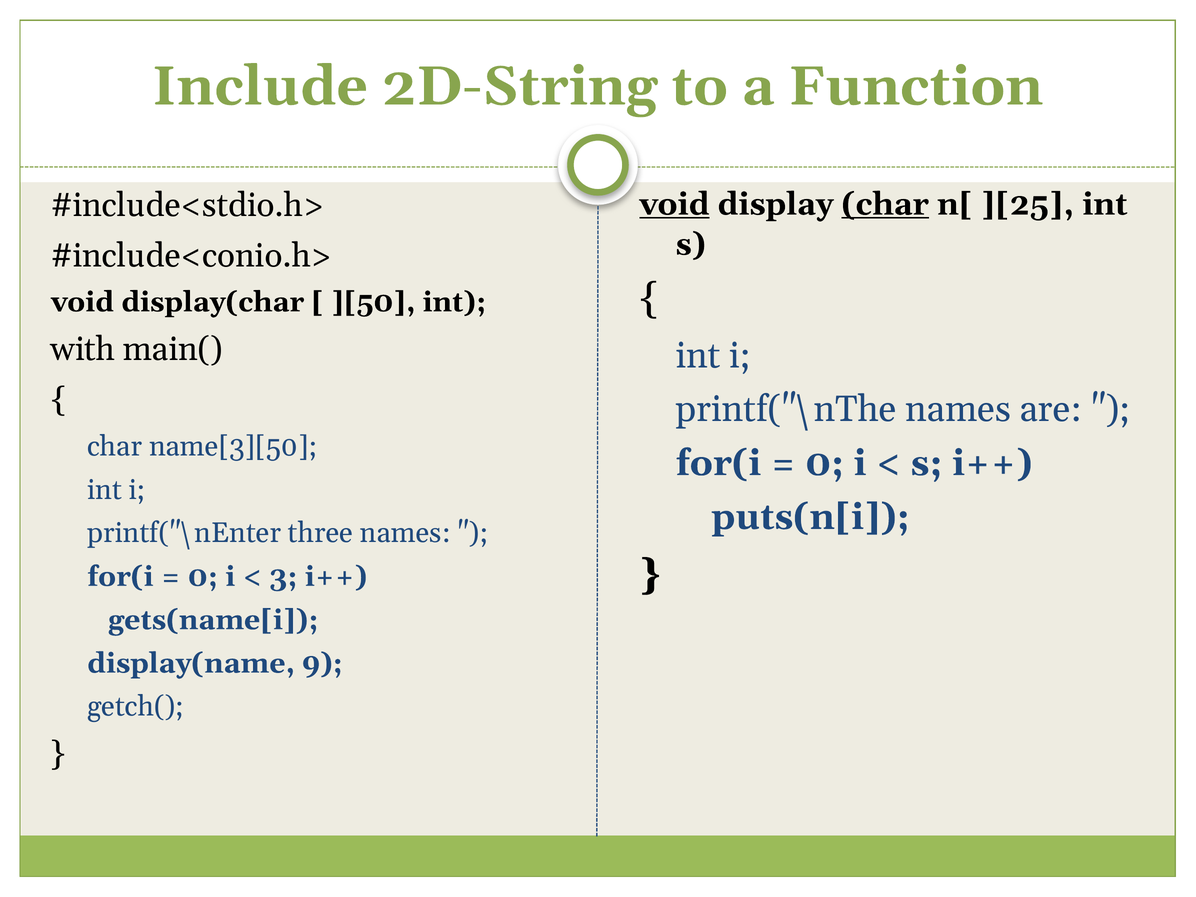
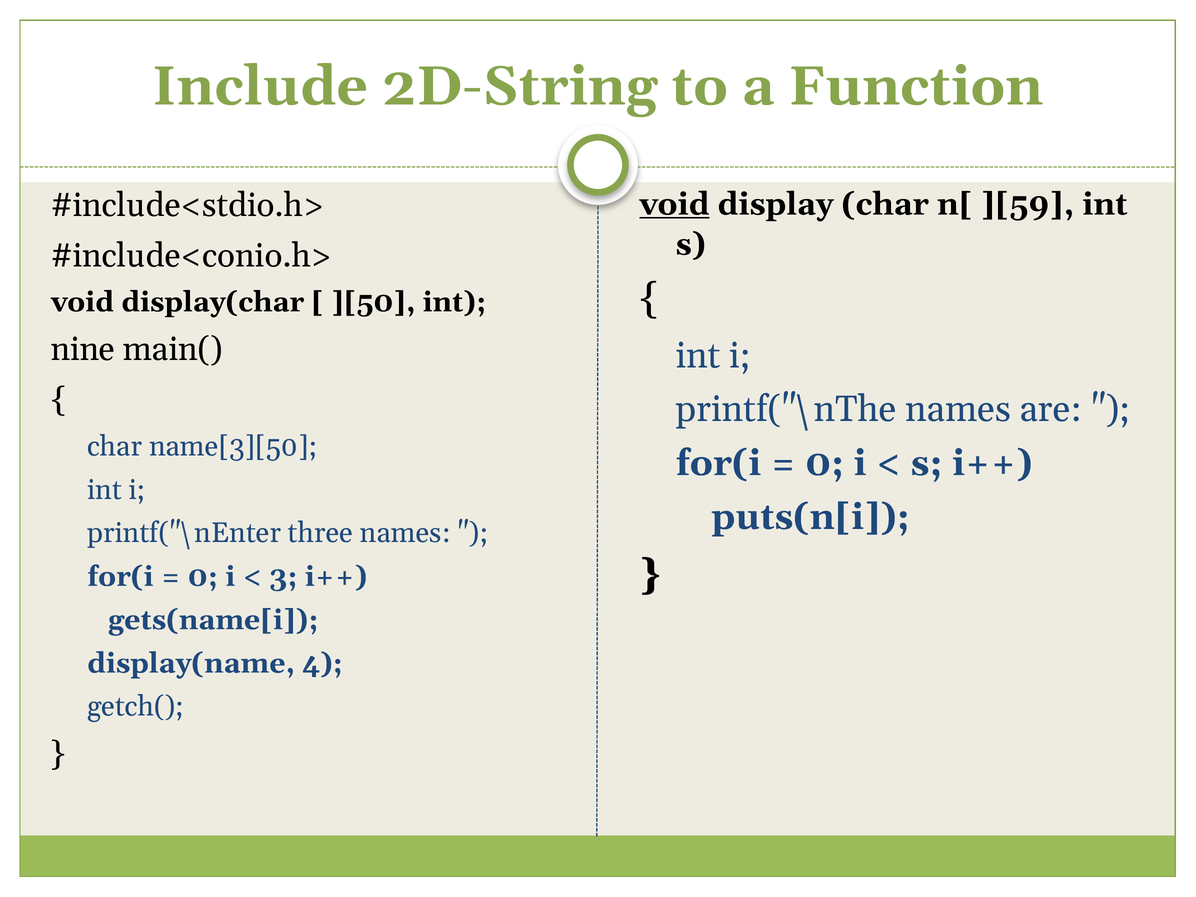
char at (885, 204) underline: present -> none
][25: ][25 -> ][59
with: with -> nine
9: 9 -> 4
